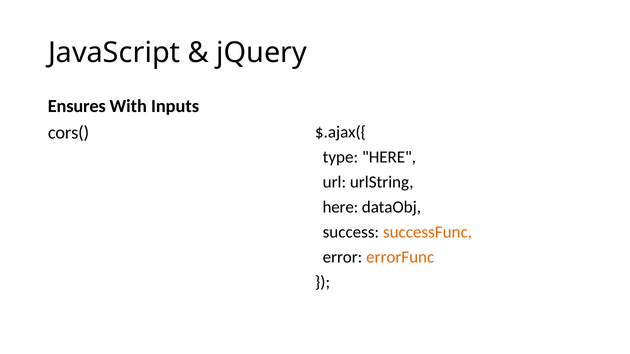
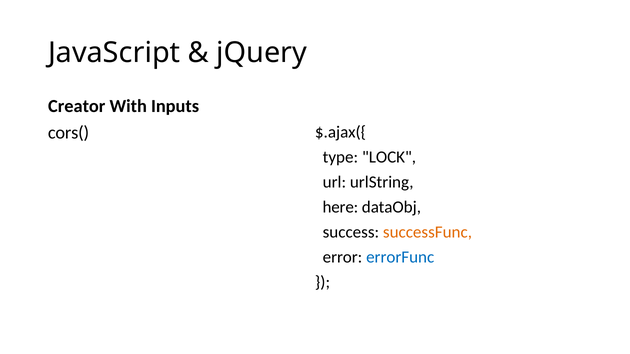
Ensures: Ensures -> Creator
type HERE: HERE -> LOCK
errorFunc colour: orange -> blue
